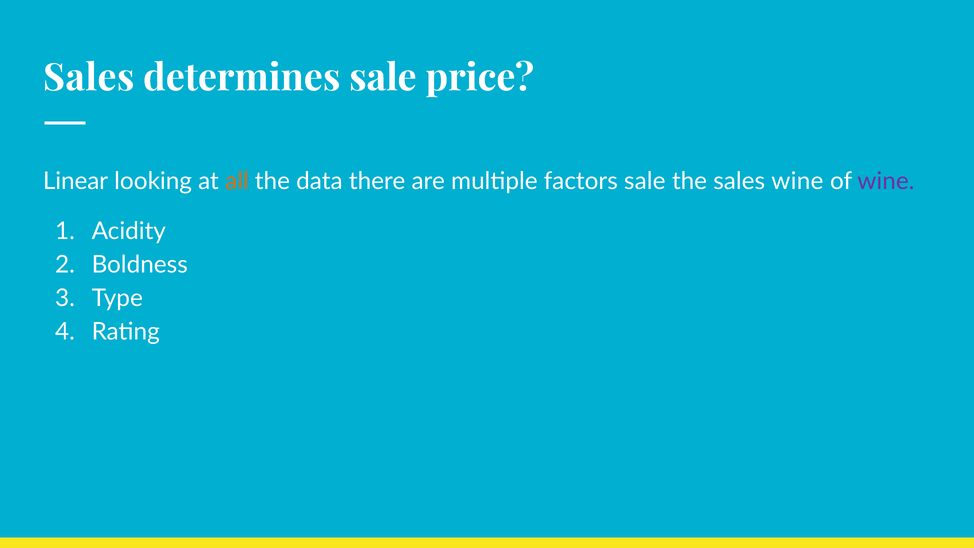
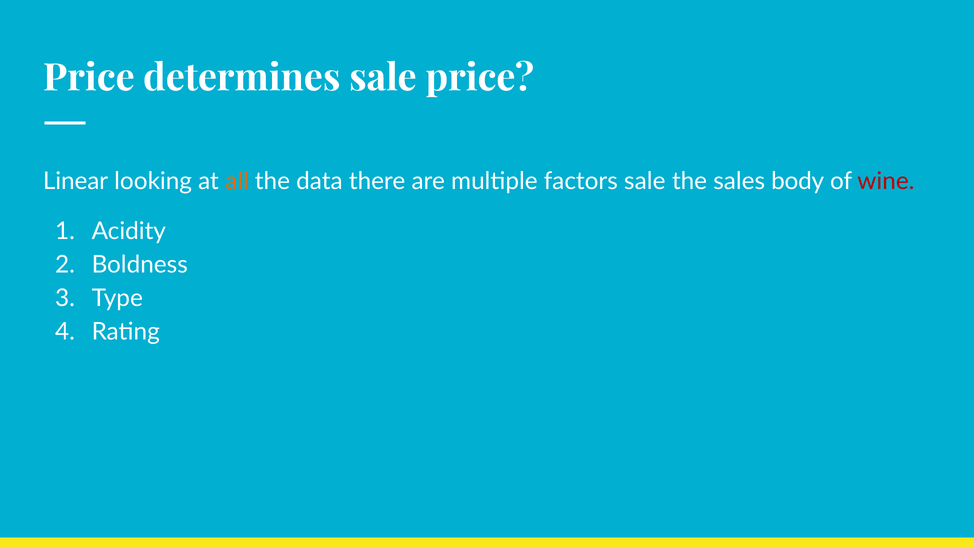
Sales at (89, 78): Sales -> Price
sales wine: wine -> body
wine at (886, 181) colour: purple -> red
